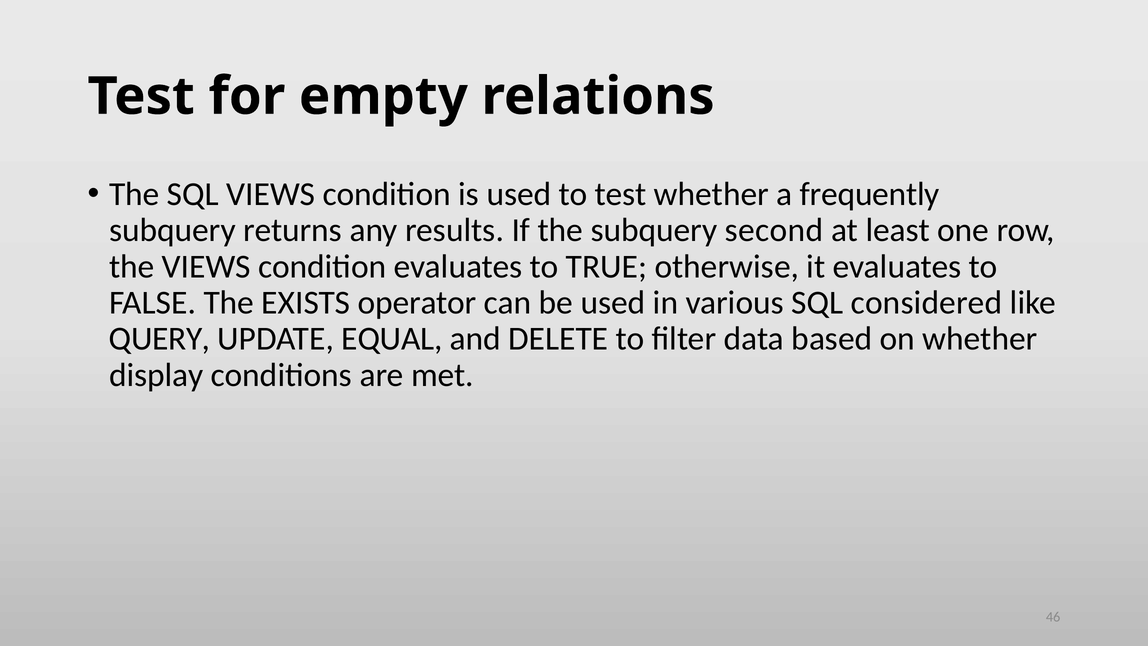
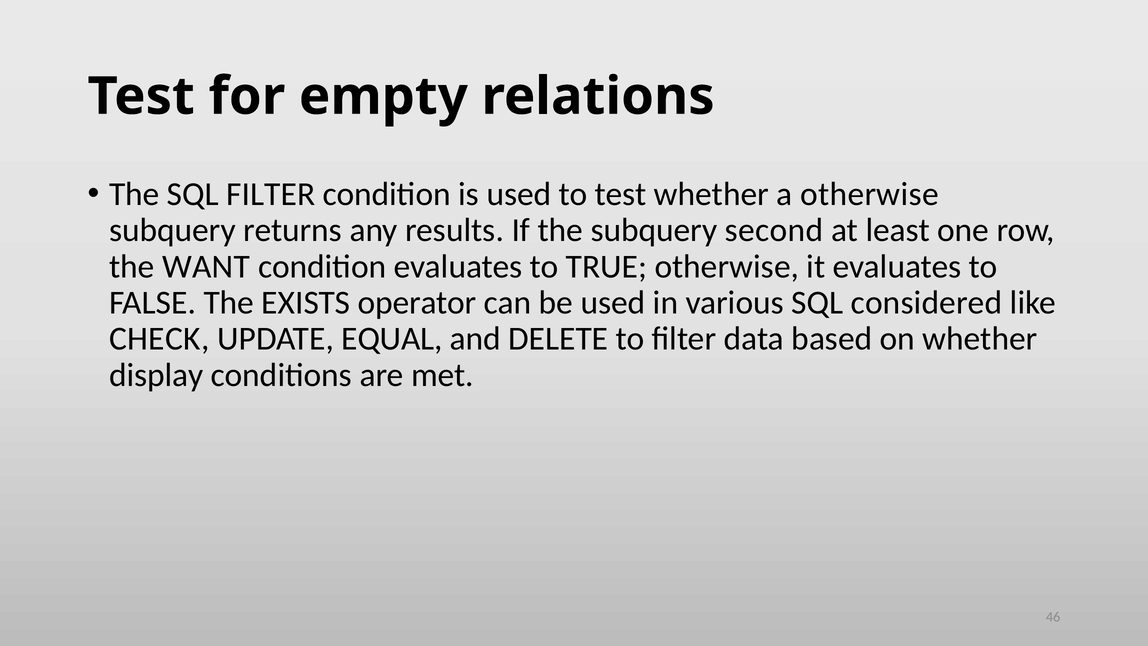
SQL VIEWS: VIEWS -> FILTER
a frequently: frequently -> otherwise
the VIEWS: VIEWS -> WANT
QUERY: QUERY -> CHECK
